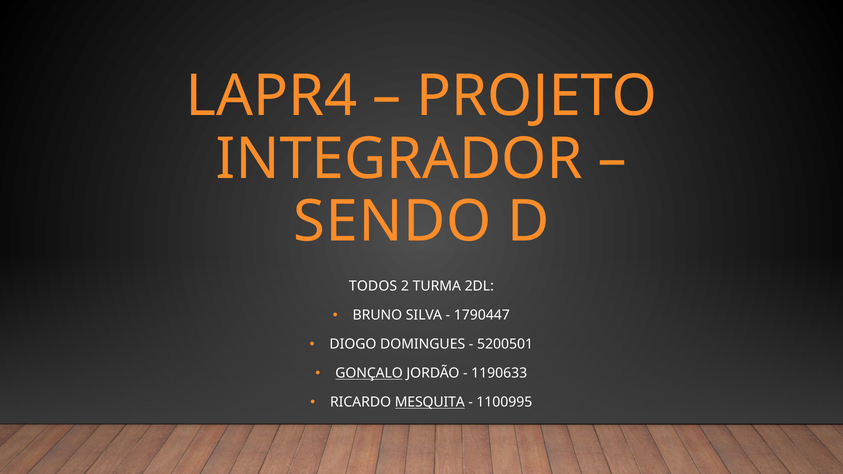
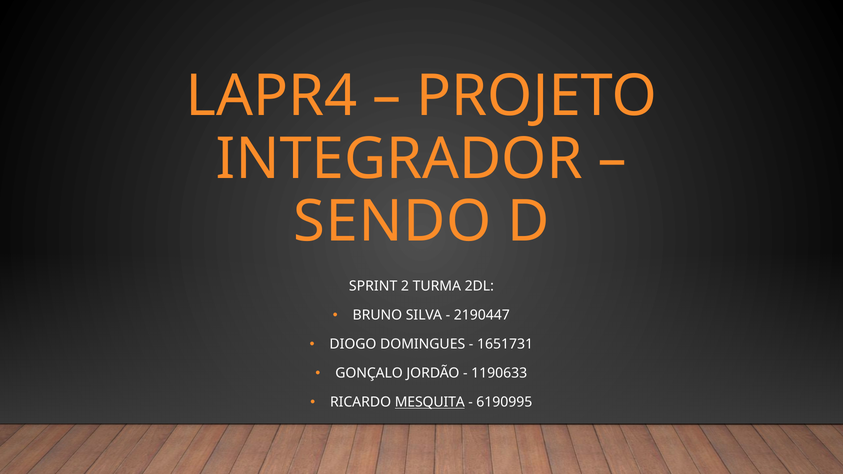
TODOS: TODOS -> SPRINT
1790447: 1790447 -> 2190447
5200501: 5200501 -> 1651731
GONÇALO underline: present -> none
1100995: 1100995 -> 6190995
